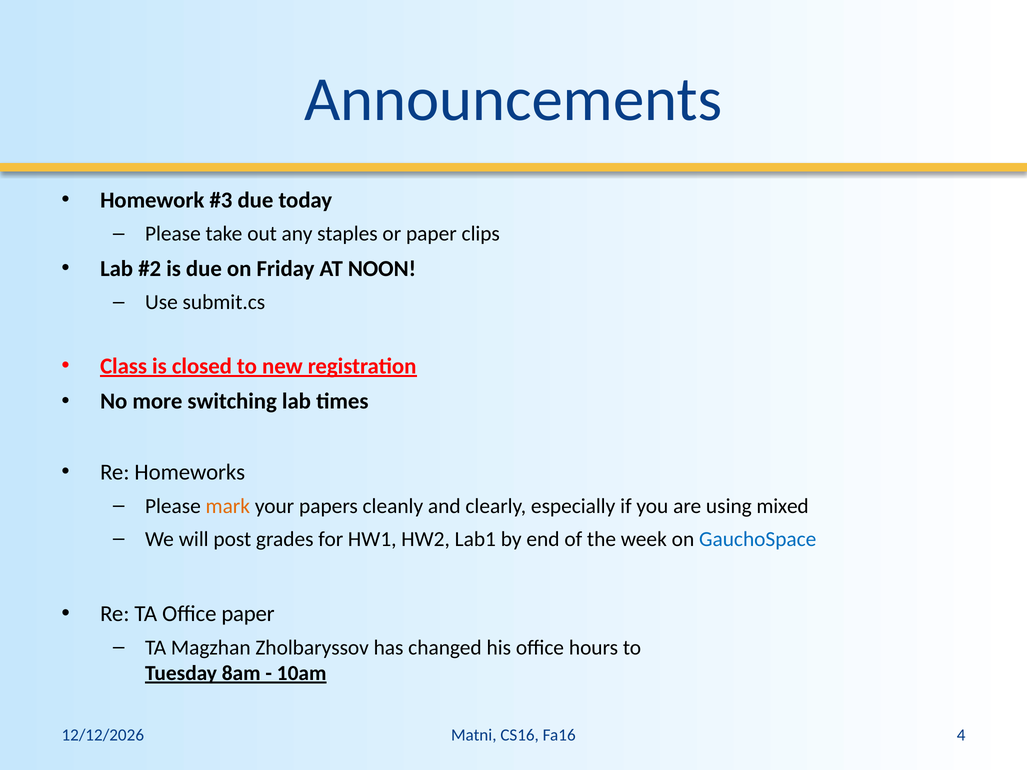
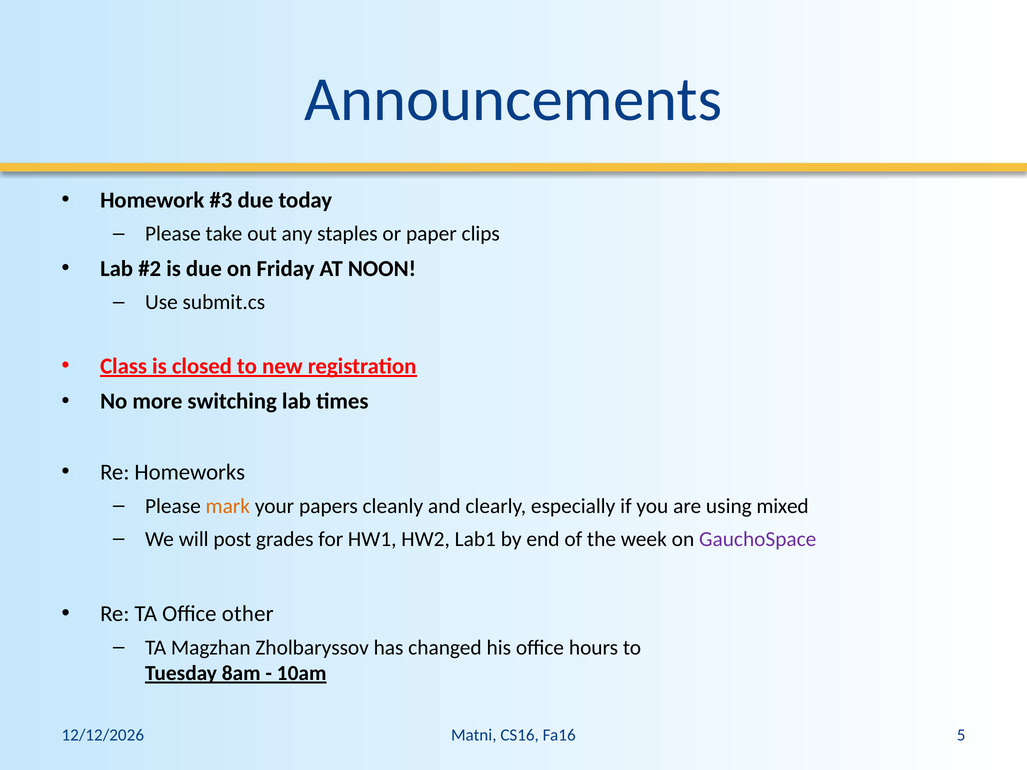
GauchoSpace colour: blue -> purple
Office paper: paper -> other
4: 4 -> 5
